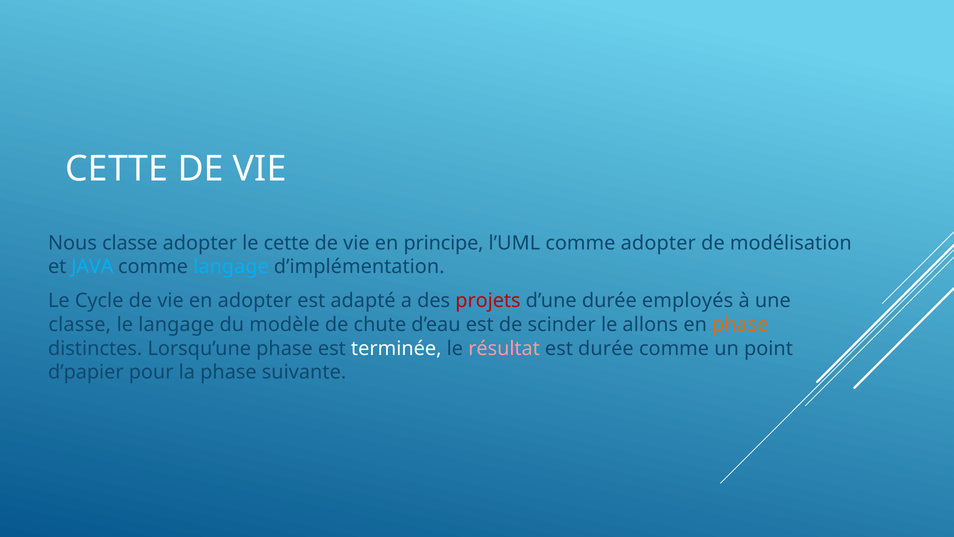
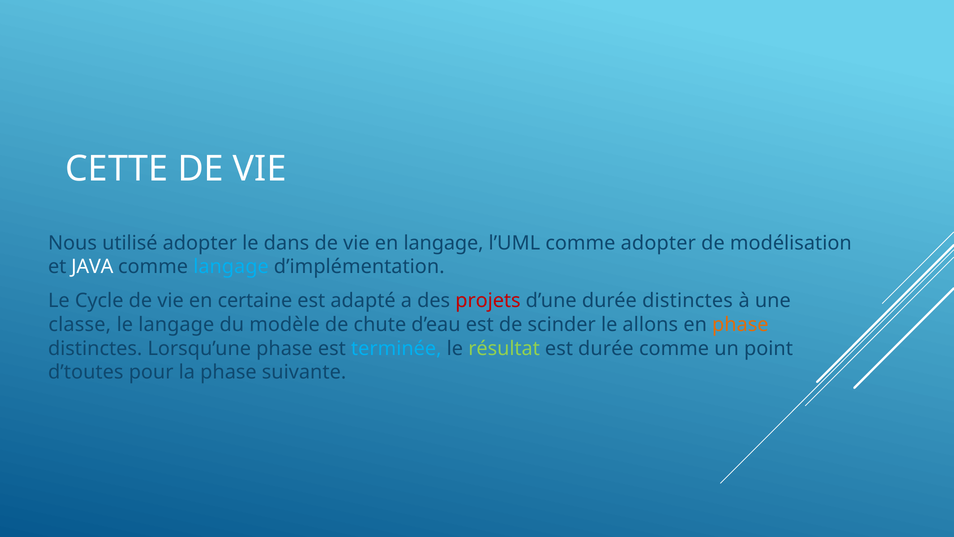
Nous classe: classe -> utilisé
le cette: cette -> dans
en principe: principe -> langage
JAVA colour: light blue -> white
en adopter: adopter -> certaine
durée employés: employés -> distinctes
terminée colour: white -> light blue
résultat colour: pink -> light green
d’papier: d’papier -> d’toutes
